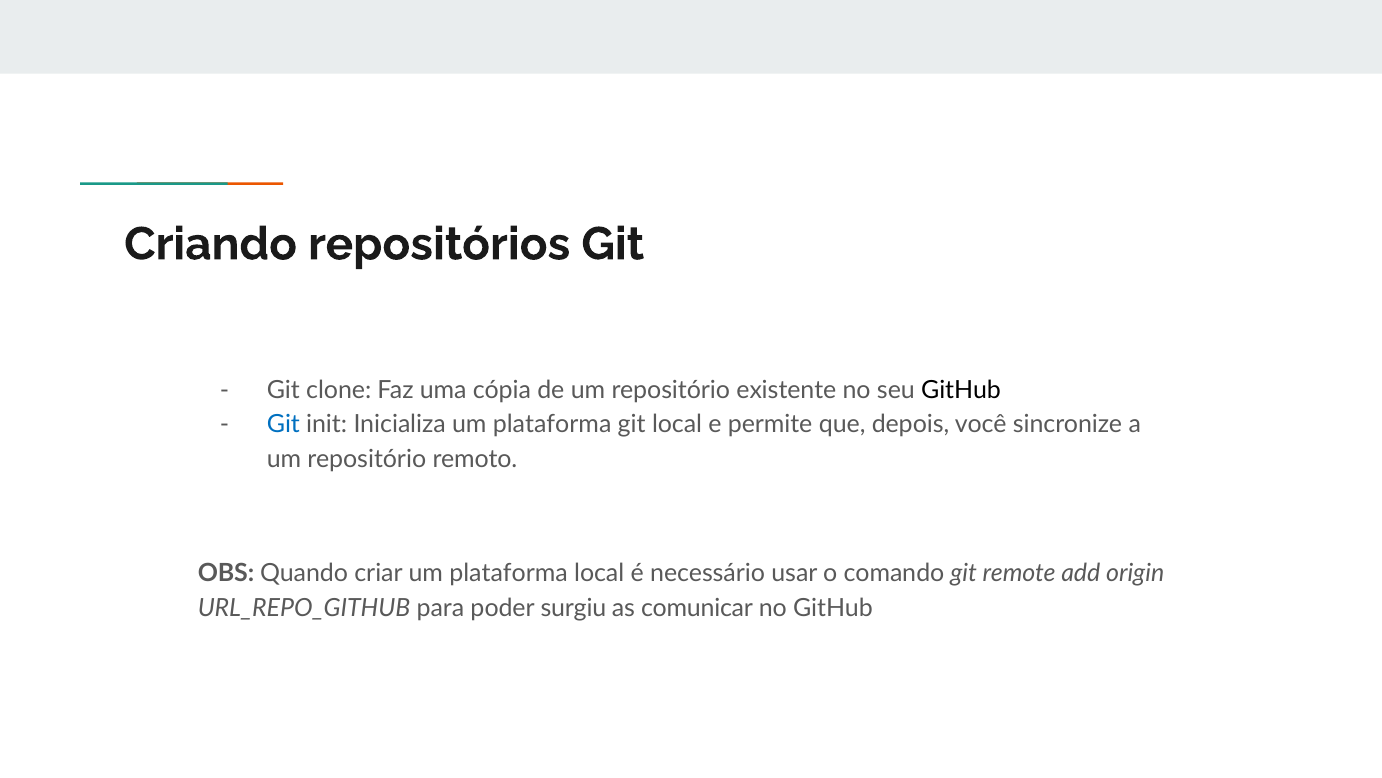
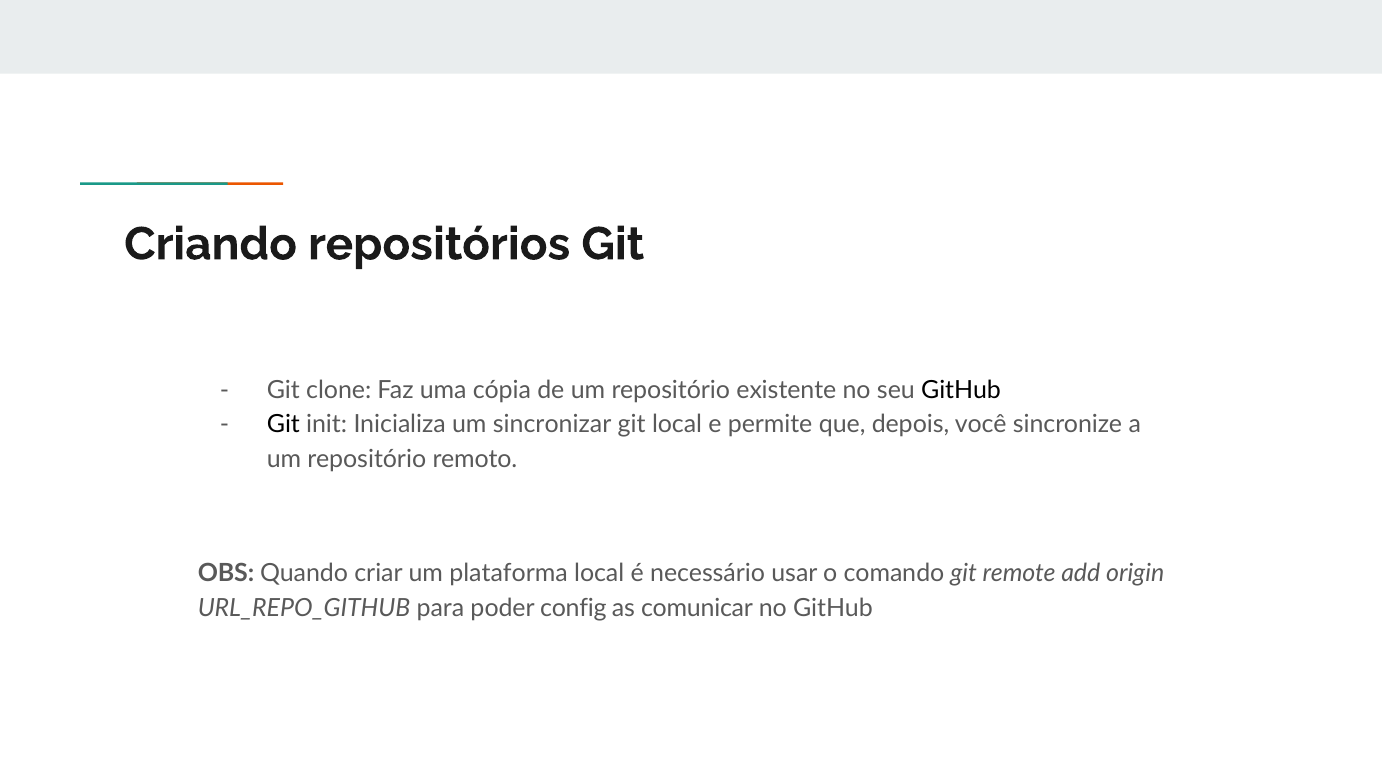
Git at (283, 424) colour: blue -> black
Inicializa um plataforma: plataforma -> sincronizar
surgiu: surgiu -> config
